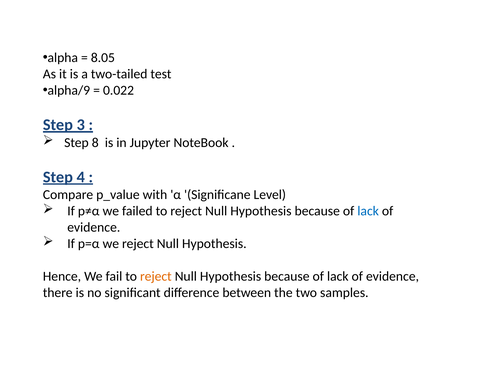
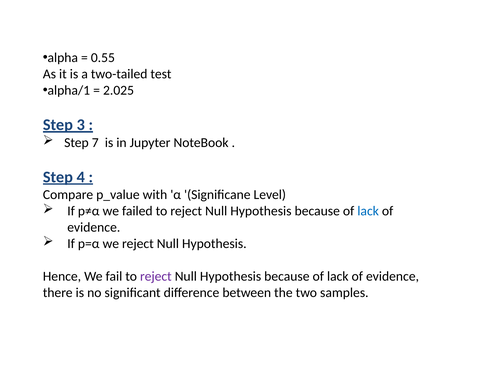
8.05: 8.05 -> 0.55
alpha/9: alpha/9 -> alpha/1
0.022: 0.022 -> 2.025
8: 8 -> 7
reject at (156, 276) colour: orange -> purple
